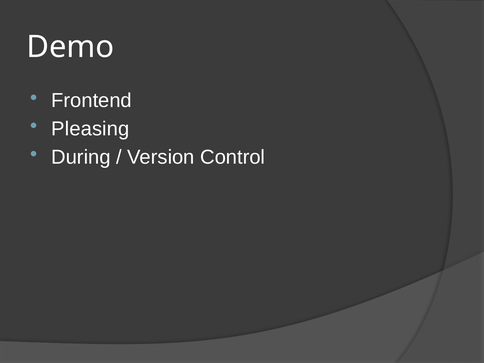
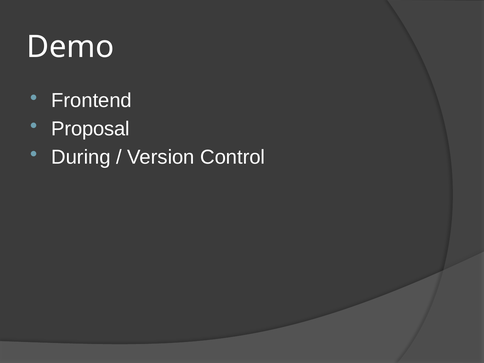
Pleasing: Pleasing -> Proposal
